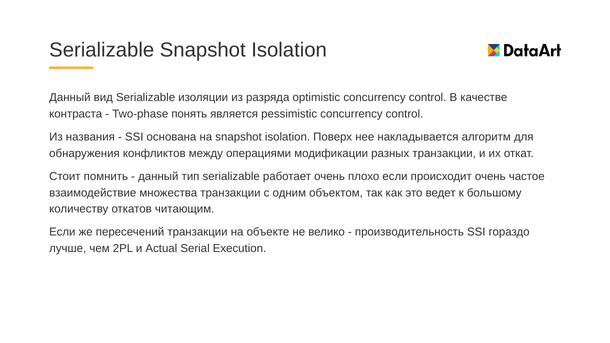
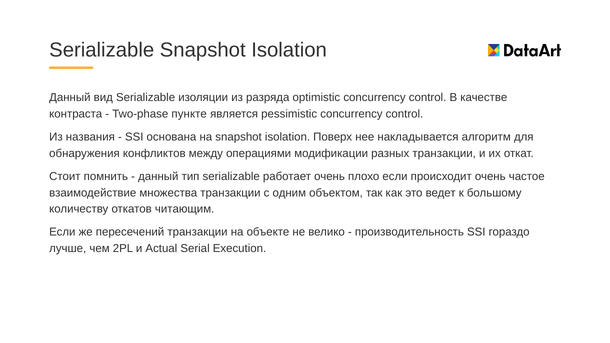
понять: понять -> пункте
